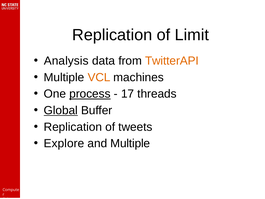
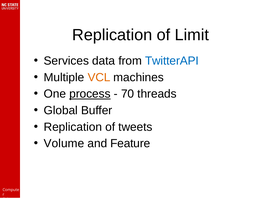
Analysis: Analysis -> Services
TwitterAPI colour: orange -> blue
17: 17 -> 70
Global underline: present -> none
Explore: Explore -> Volume
and Multiple: Multiple -> Feature
